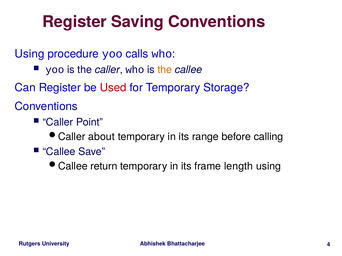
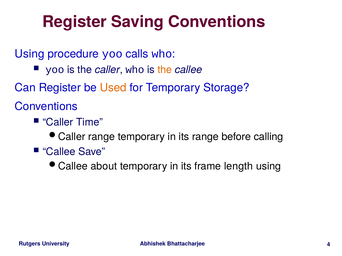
Used colour: red -> orange
Point: Point -> Time
about at (101, 137): about -> range
return: return -> about
